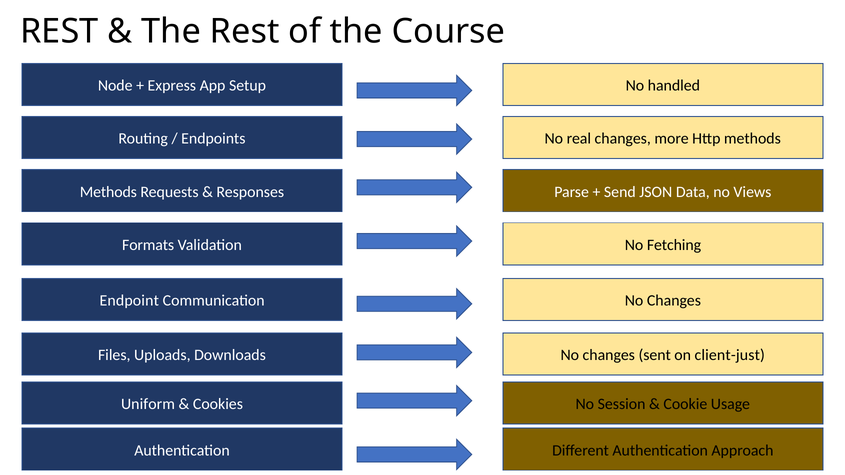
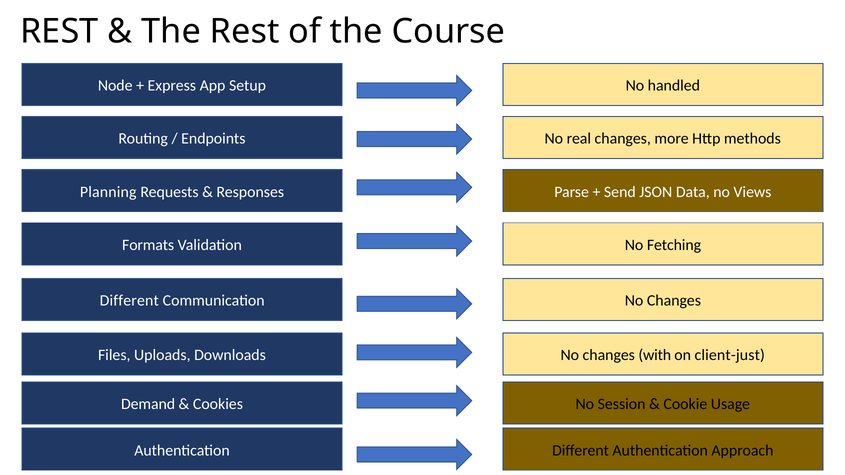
Methods at (108, 192): Methods -> Planning
Endpoint at (129, 301): Endpoint -> Different
sent: sent -> with
Uniform: Uniform -> Demand
